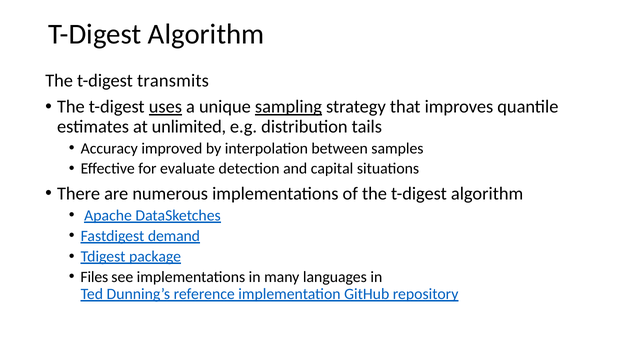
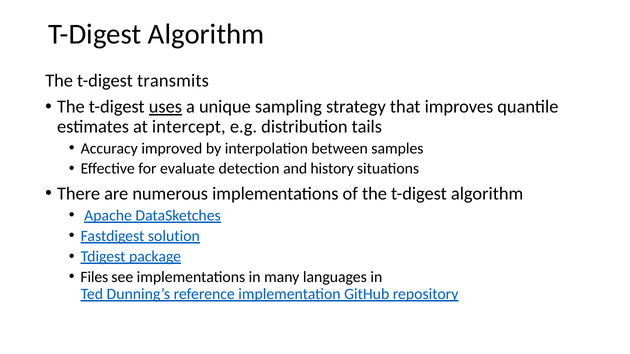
sampling underline: present -> none
unlimited: unlimited -> intercept
capital: capital -> history
demand: demand -> solution
